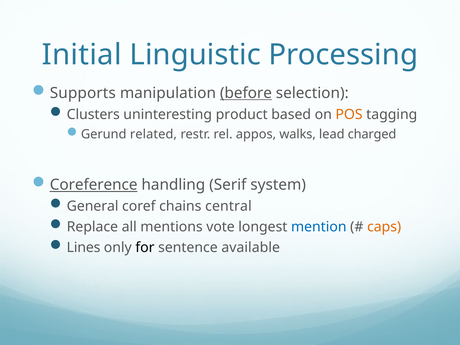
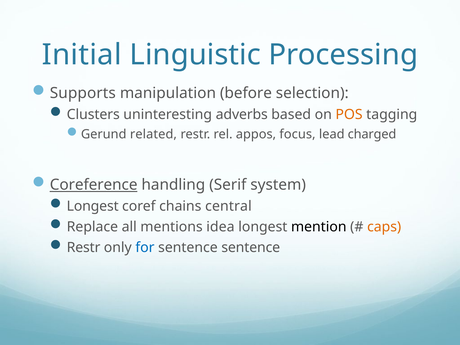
before underline: present -> none
product: product -> adverbs
walks: walks -> focus
General at (93, 206): General -> Longest
vote: vote -> idea
mention colour: blue -> black
Lines at (84, 248): Lines -> Restr
for colour: black -> blue
sentence available: available -> sentence
